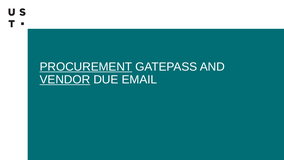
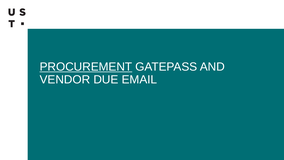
VENDOR underline: present -> none
